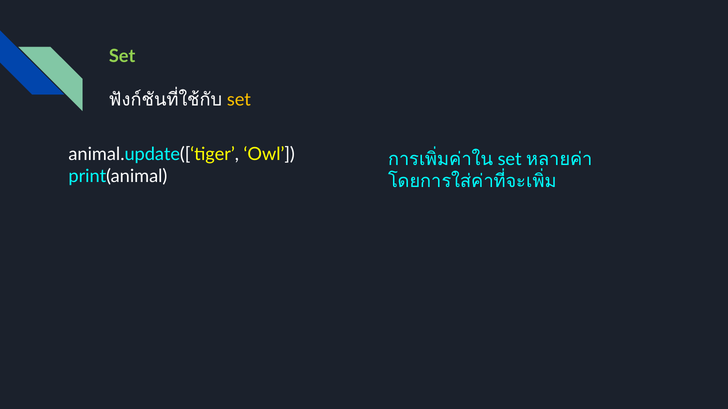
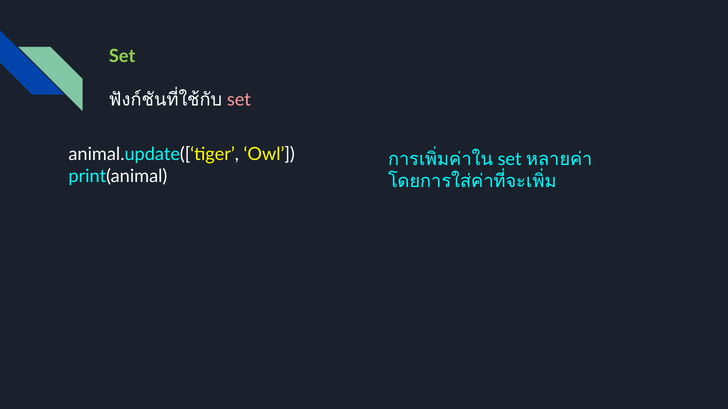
set at (239, 100) colour: yellow -> pink
